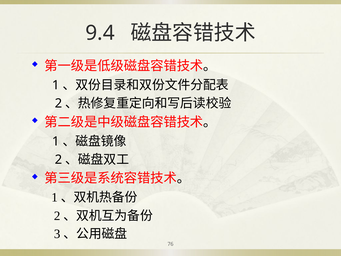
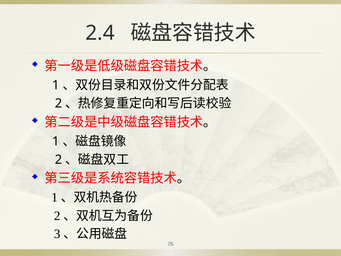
9.4: 9.4 -> 2.4
